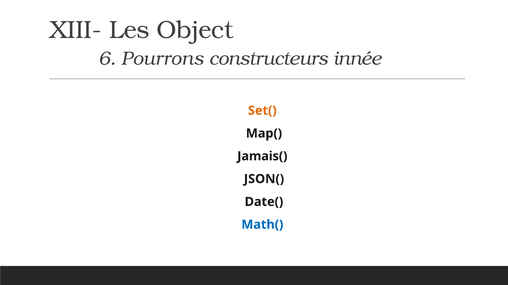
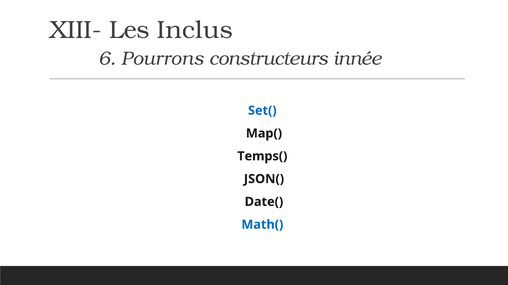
Object: Object -> Inclus
Set( colour: orange -> blue
Jamais(: Jamais( -> Temps(
